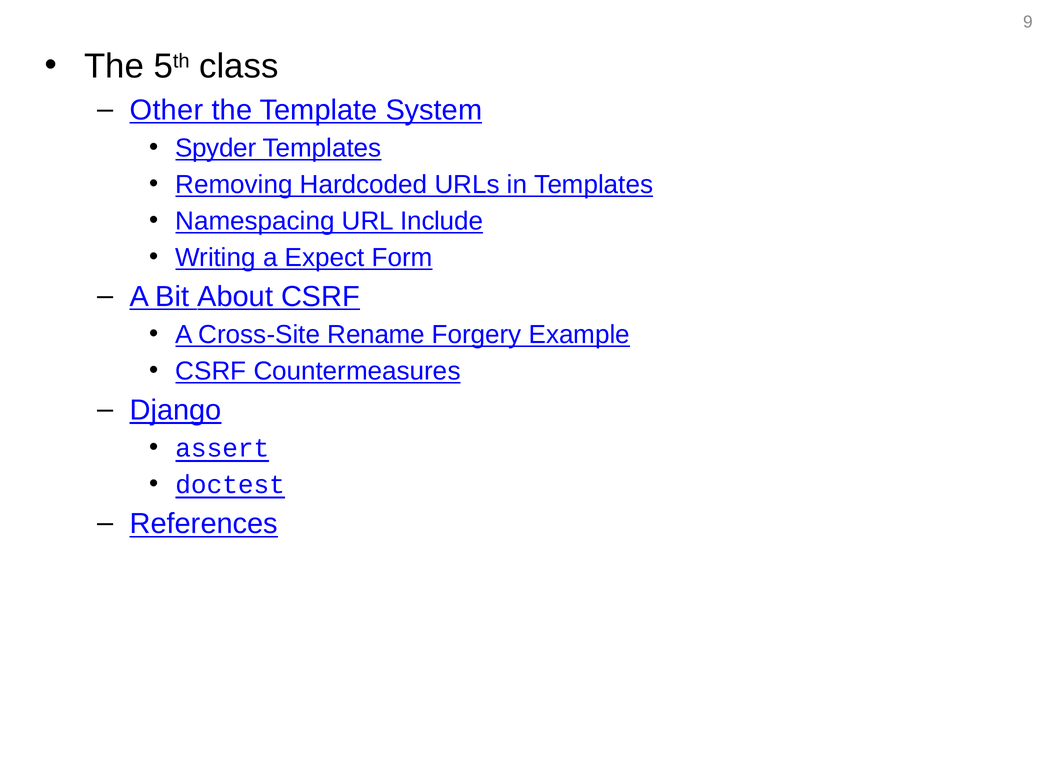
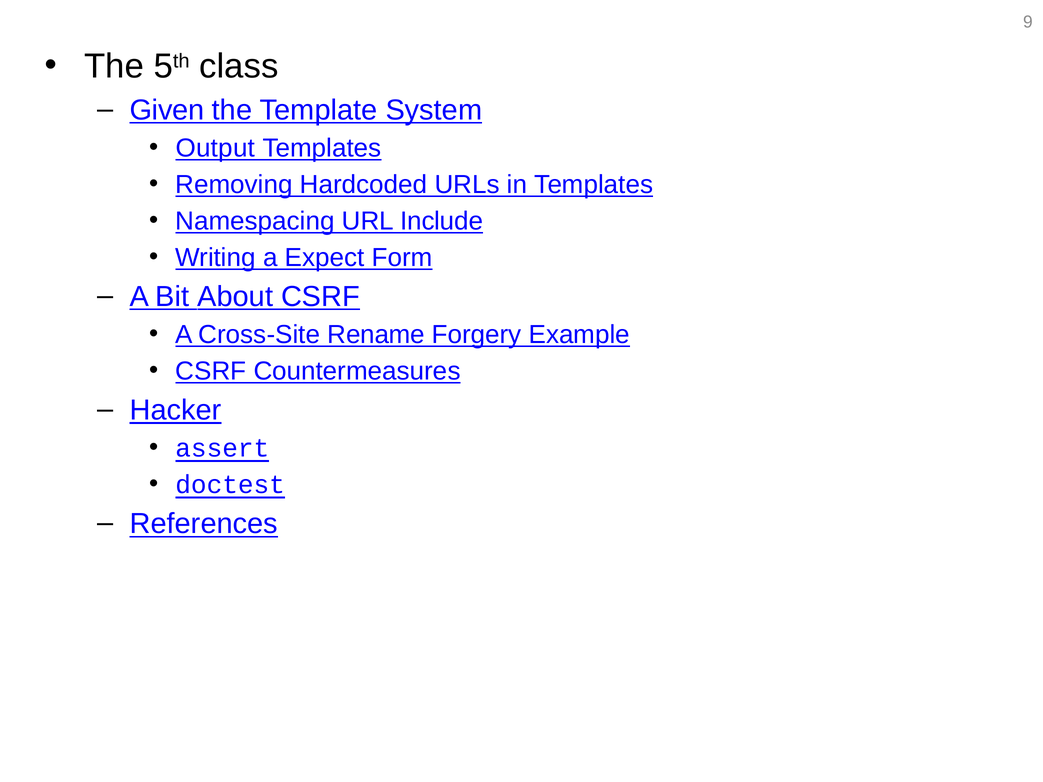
Other: Other -> Given
Spyder: Spyder -> Output
Django: Django -> Hacker
